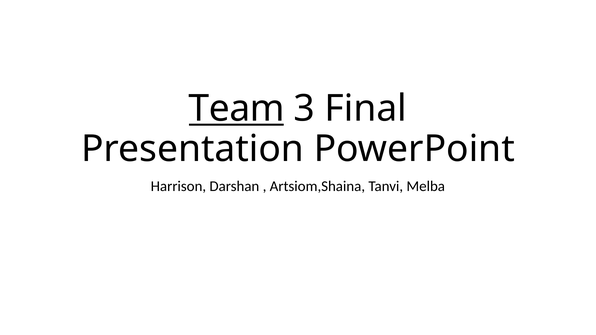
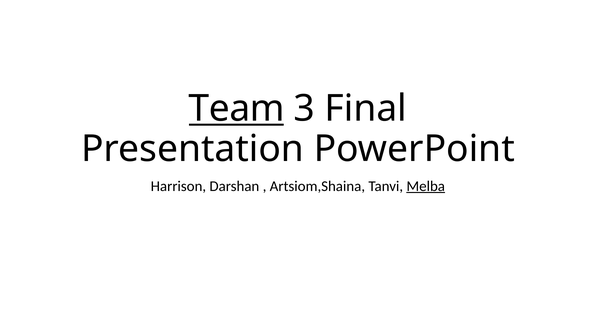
Melba underline: none -> present
